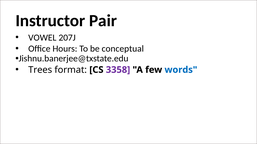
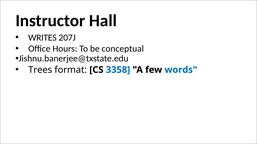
Pair: Pair -> Hall
VOWEL: VOWEL -> WRITES
3358 colour: purple -> blue
